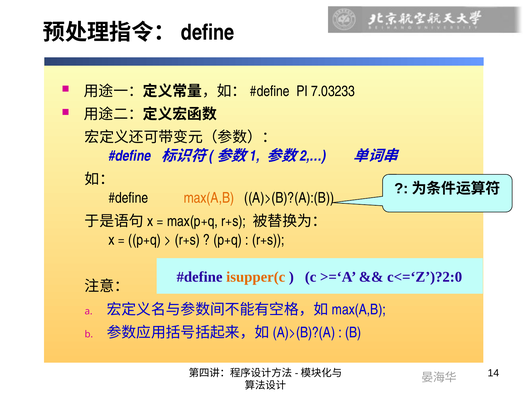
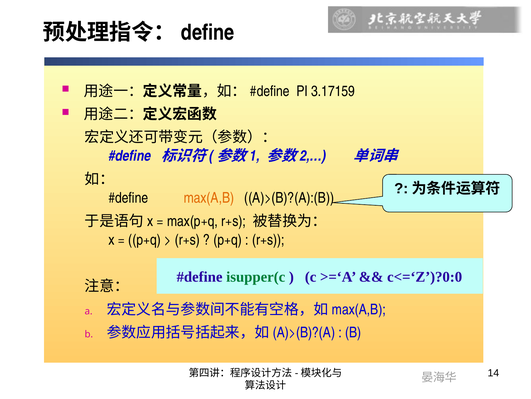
7.03233: 7.03233 -> 3.17159
isupper(c colour: orange -> green
c<=‘Z’)?2:0: c<=‘Z’)?2:0 -> c<=‘Z’)?0:0
